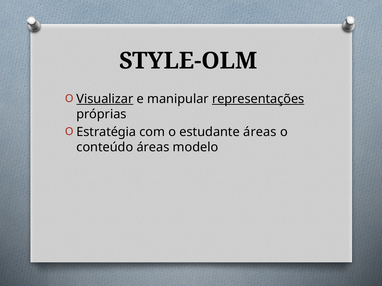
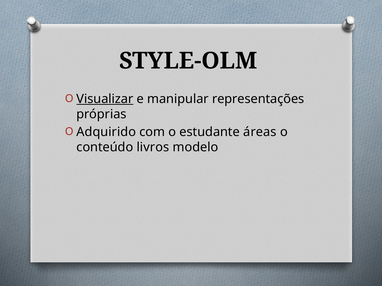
representações underline: present -> none
Estratégia: Estratégia -> Adquirido
conteúdo áreas: áreas -> livros
